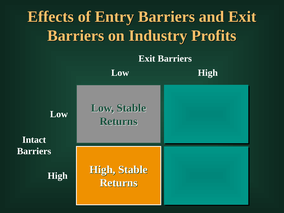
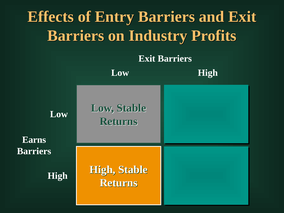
Intact: Intact -> Earns
